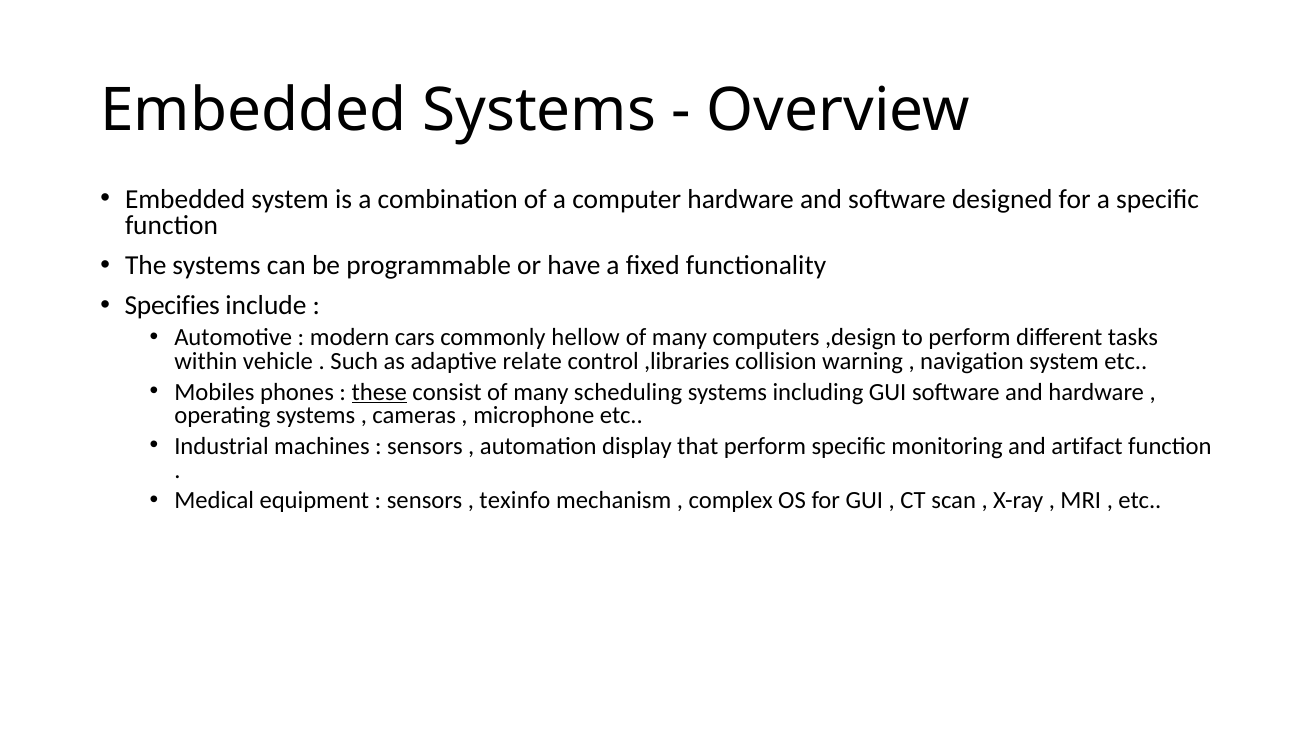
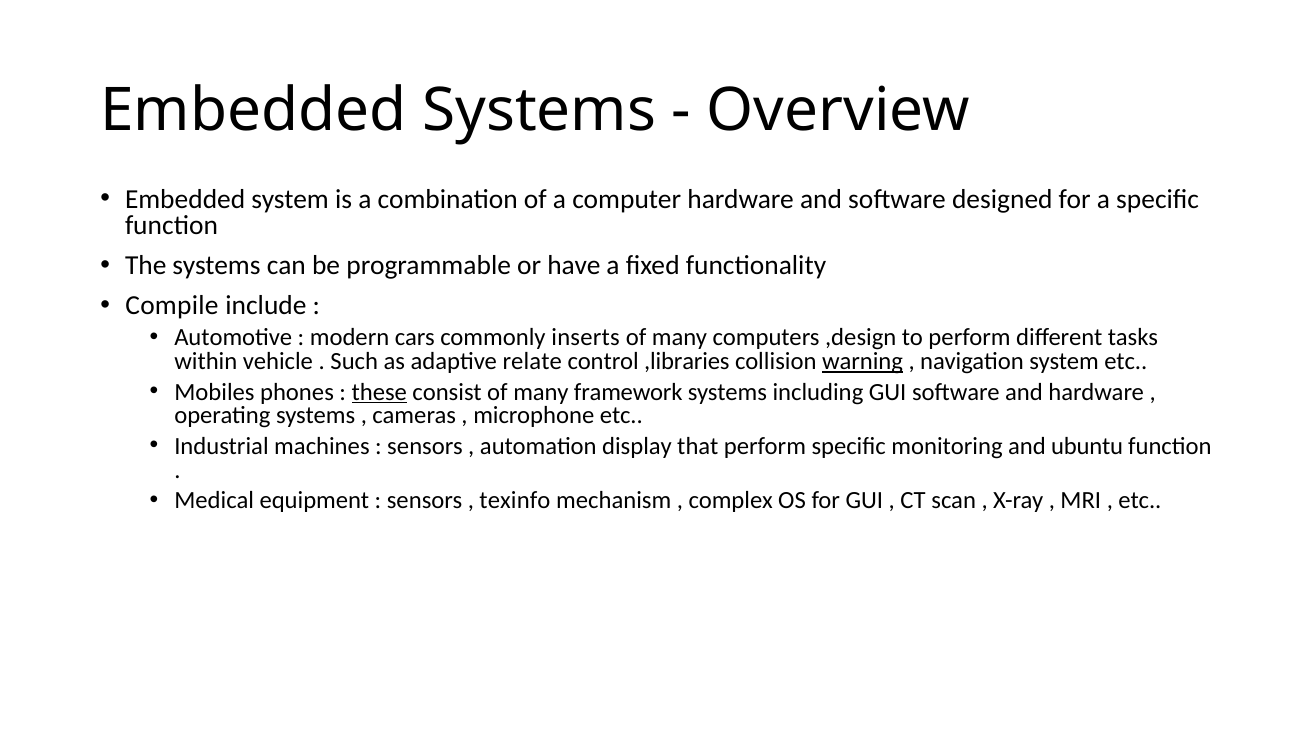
Specifies: Specifies -> Compile
hellow: hellow -> inserts
warning underline: none -> present
scheduling: scheduling -> framework
artifact: artifact -> ubuntu
